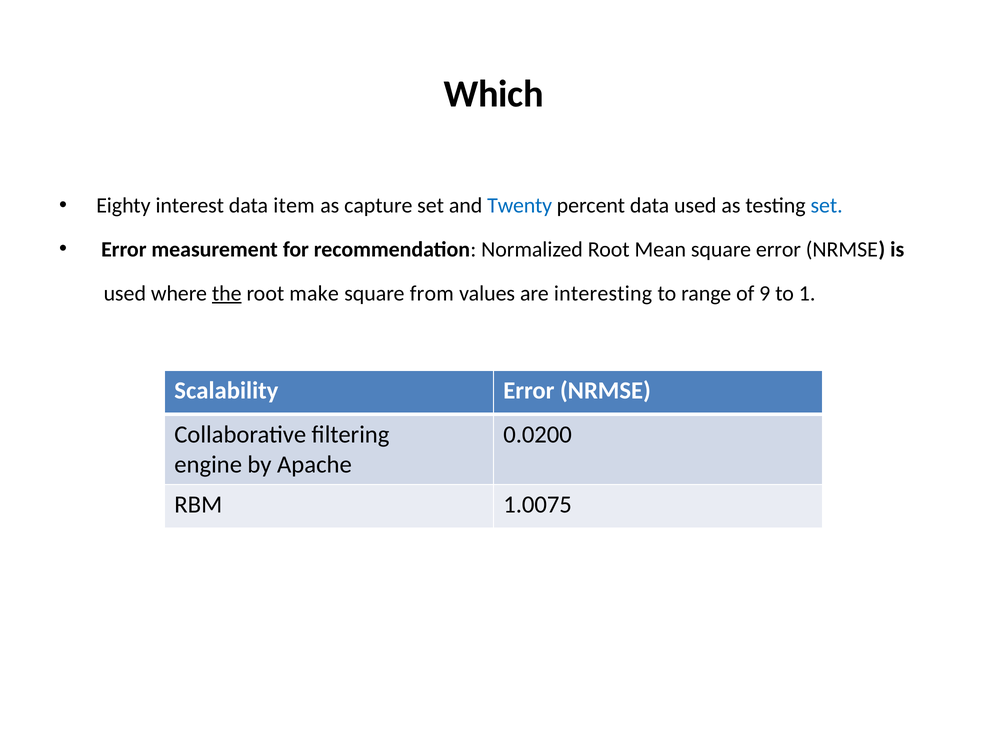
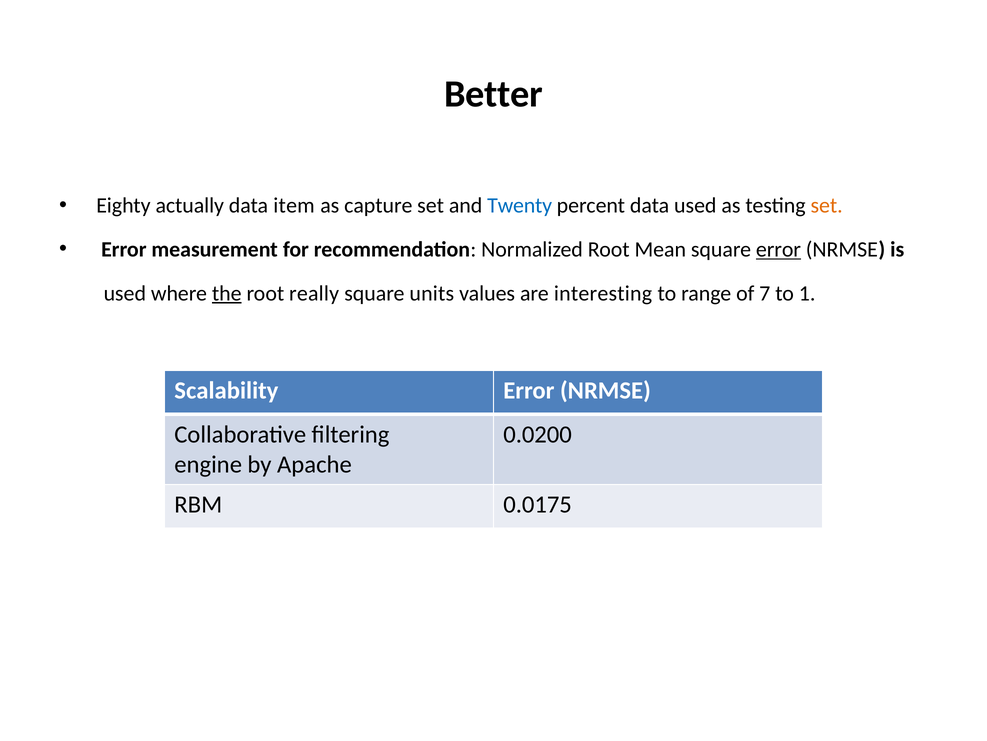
Which: Which -> Better
interest: interest -> actually
set at (827, 205) colour: blue -> orange
error at (778, 249) underline: none -> present
make: make -> really
from: from -> units
9: 9 -> 7
1.0075: 1.0075 -> 0.0175
